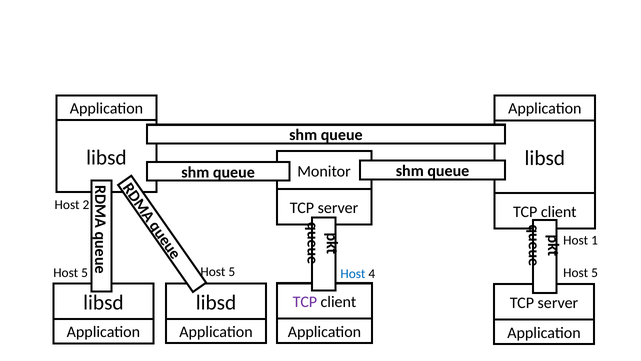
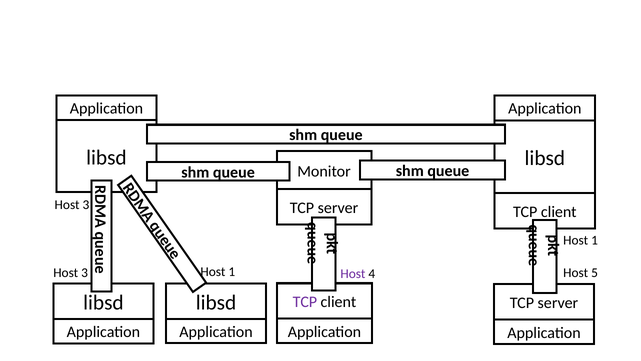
2 at (86, 205): 2 -> 3
5 at (232, 271): 5 -> 1
5 at (85, 273): 5 -> 3
Host at (353, 274) colour: blue -> purple
